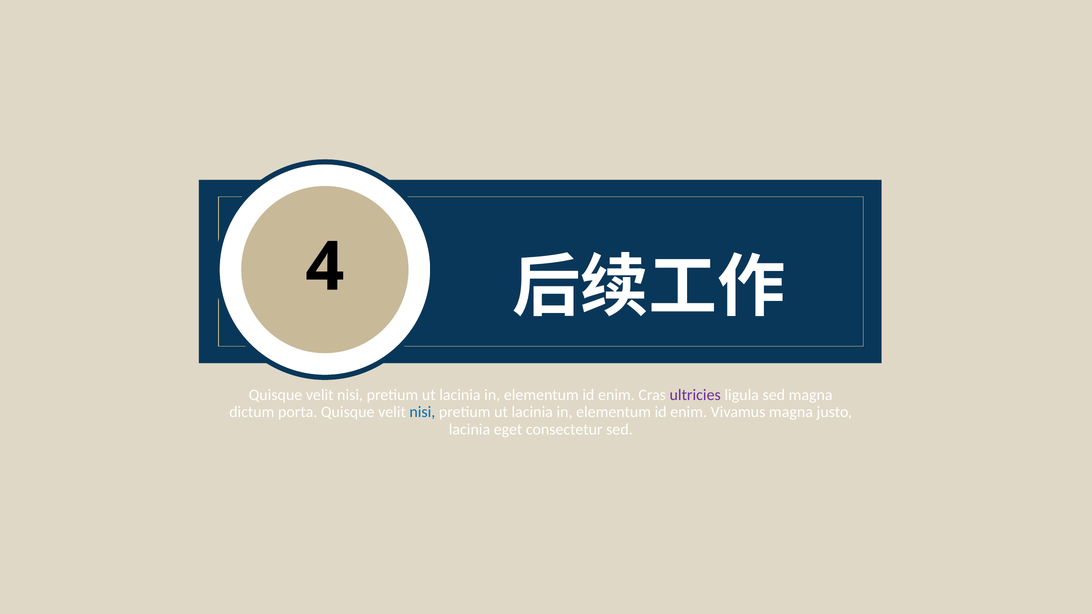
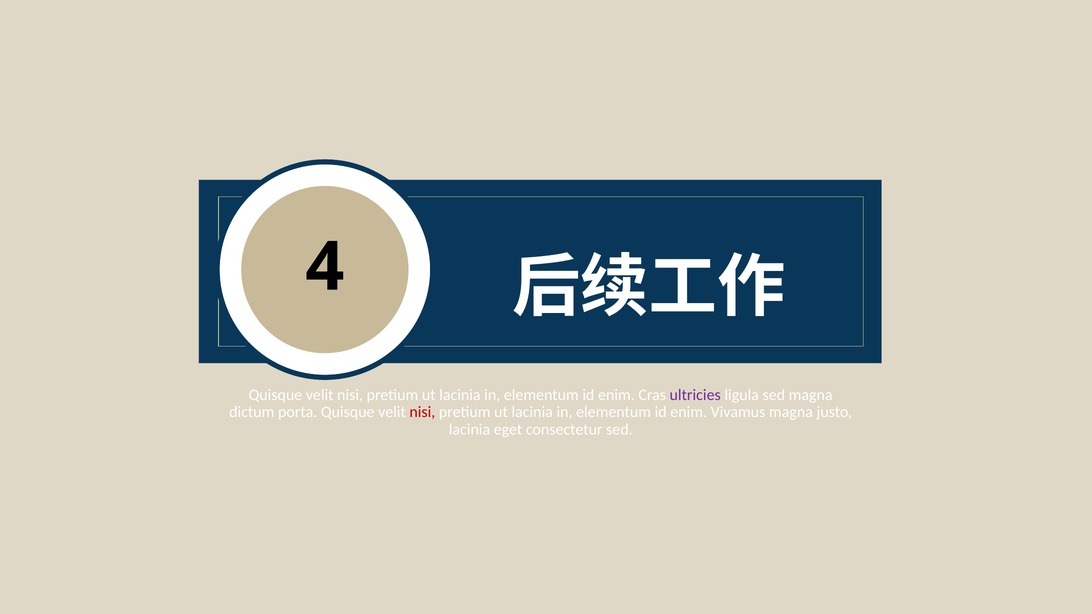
nisi at (422, 412) colour: blue -> red
